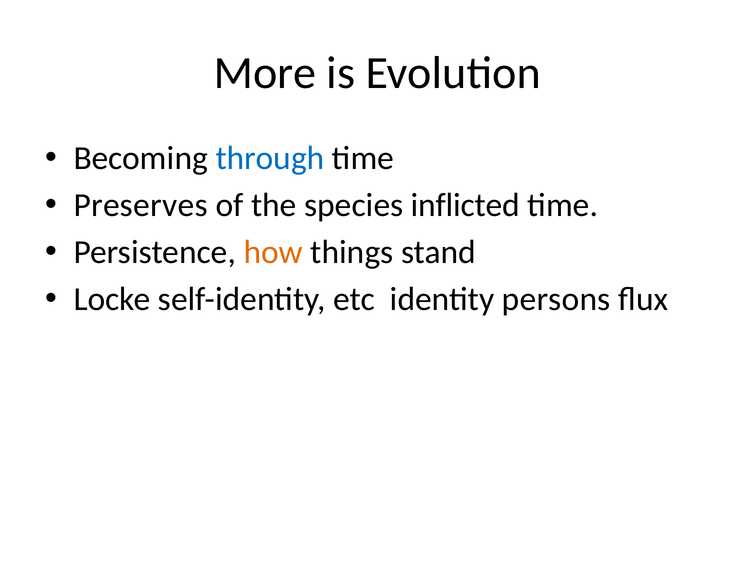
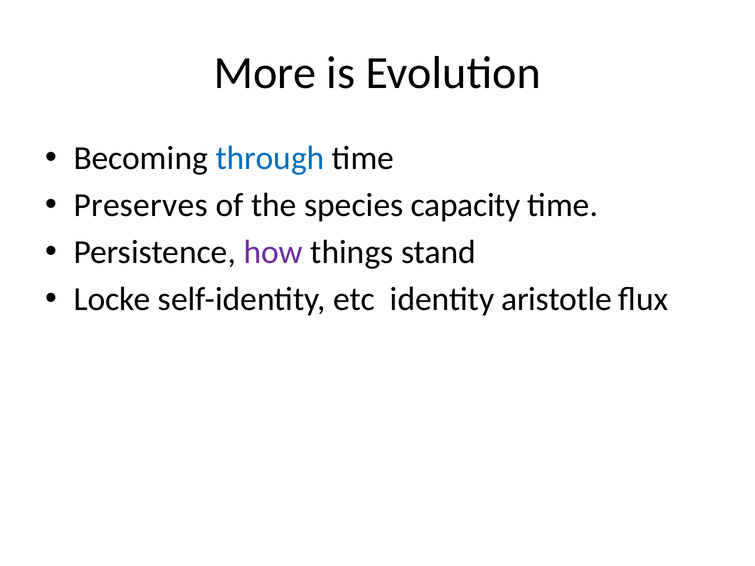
inflicted: inflicted -> capacity
how colour: orange -> purple
persons: persons -> aristotle
